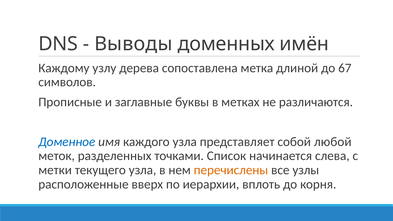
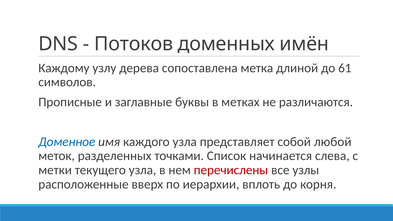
Выводы: Выводы -> Потоков
67: 67 -> 61
перечислены colour: orange -> red
